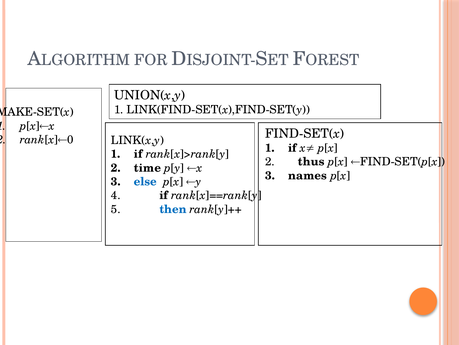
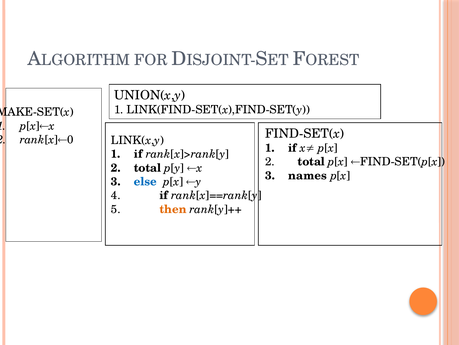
thus at (311, 161): thus -> total
time at (147, 168): time -> total
then colour: blue -> orange
